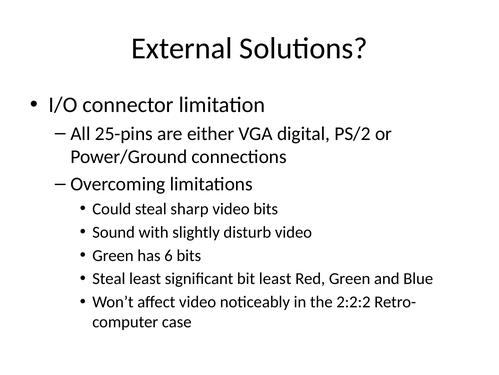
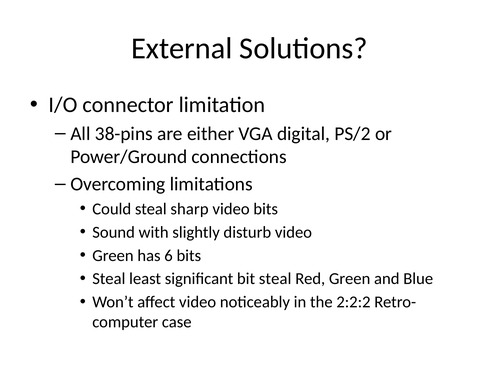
25-pins: 25-pins -> 38-pins
bit least: least -> steal
